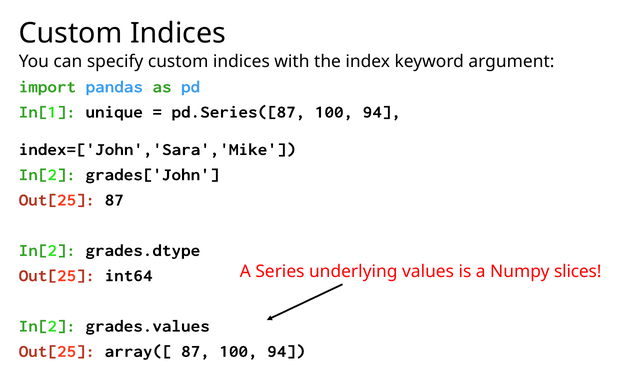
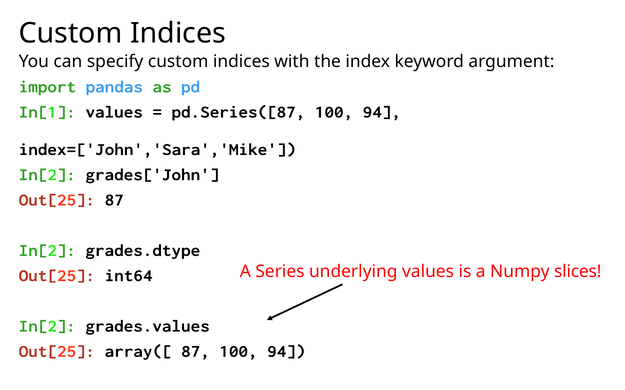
In[1 unique: unique -> values
